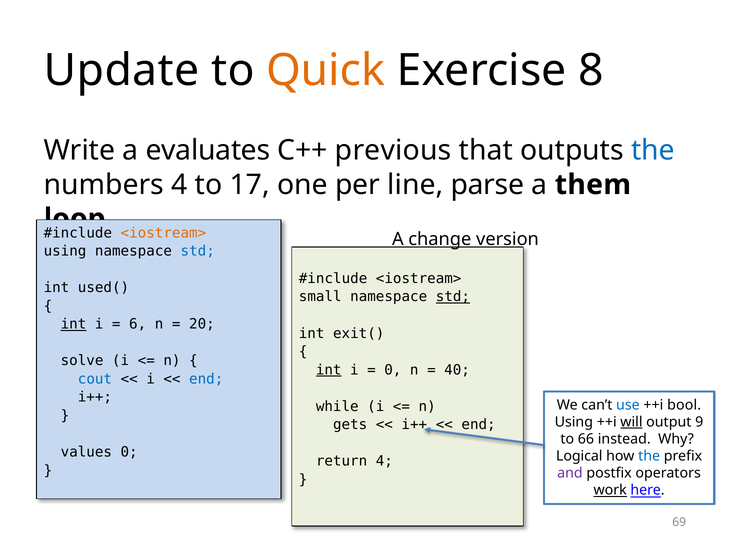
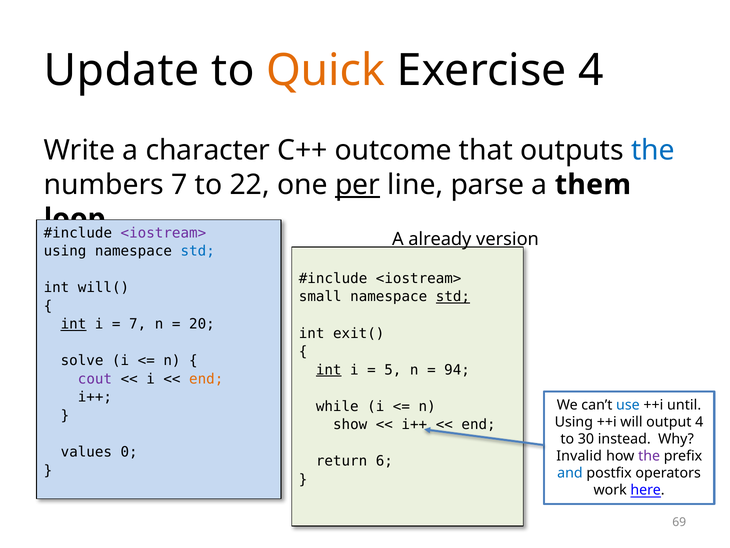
Exercise 8: 8 -> 4
evaluates: evaluates -> character
previous: previous -> outcome
numbers 4: 4 -> 7
17: 17 -> 22
per underline: none -> present
<iostream> at (163, 233) colour: orange -> purple
change: change -> already
used(: used( -> will(
6 at (138, 324): 6 -> 7
0 at (393, 370): 0 -> 5
40: 40 -> 94
cout colour: blue -> purple
end at (206, 379) colour: blue -> orange
bool: bool -> until
will underline: present -> none
output 9: 9 -> 4
gets: gets -> show
66: 66 -> 30
Logical: Logical -> Invalid
the at (649, 456) colour: blue -> purple
return 4: 4 -> 6
and colour: purple -> blue
work underline: present -> none
